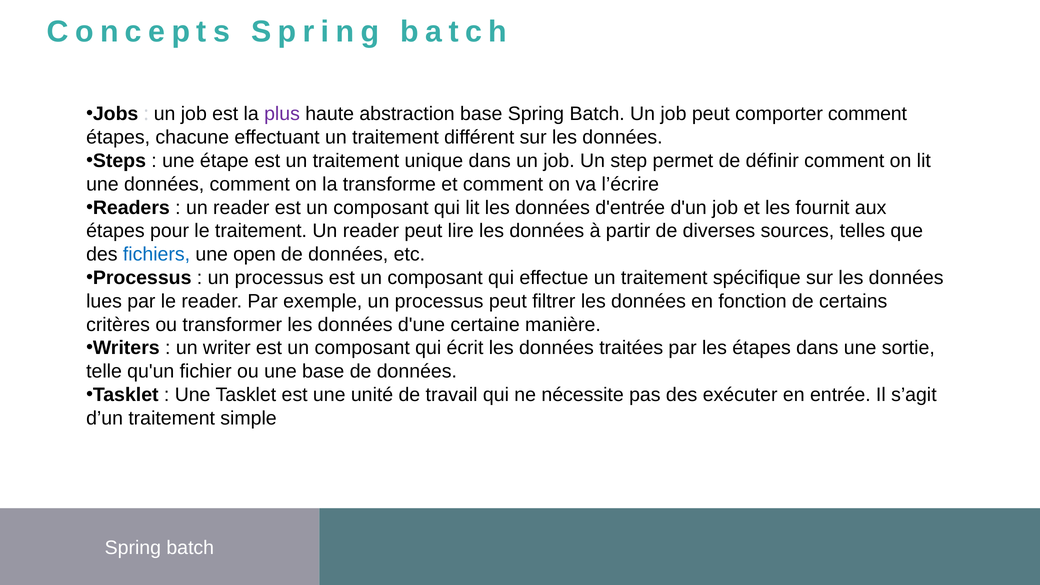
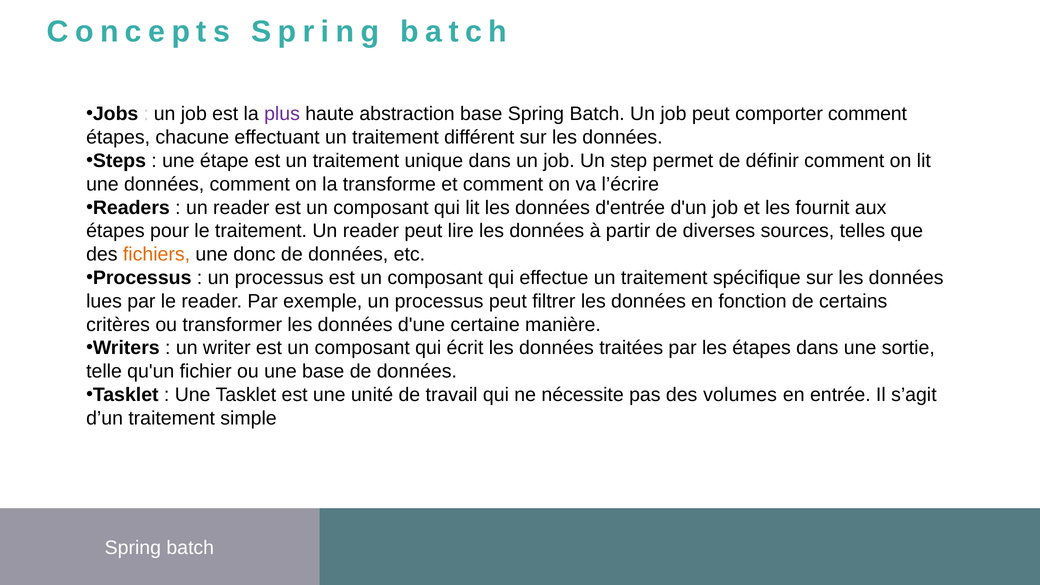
fichiers colour: blue -> orange
open: open -> donc
exécuter: exécuter -> volumes
